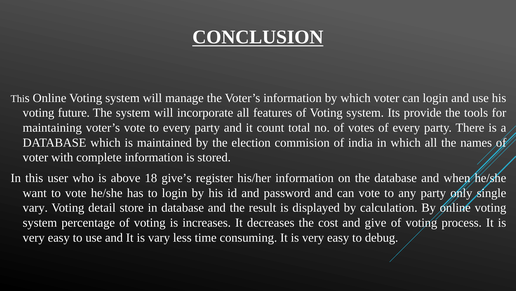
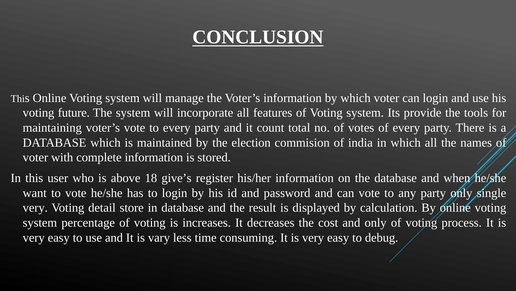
vary at (35, 207): vary -> very
and give: give -> only
